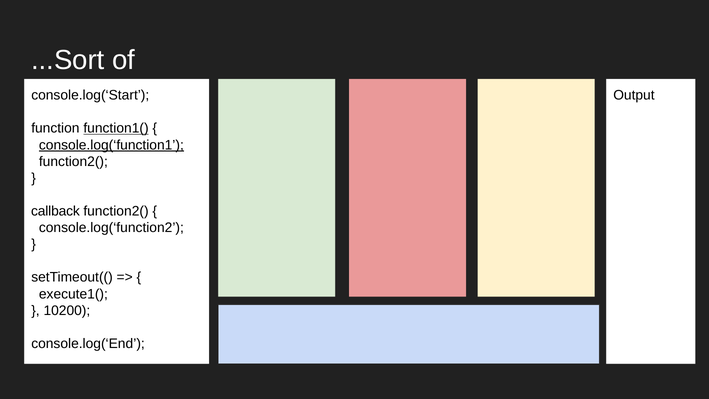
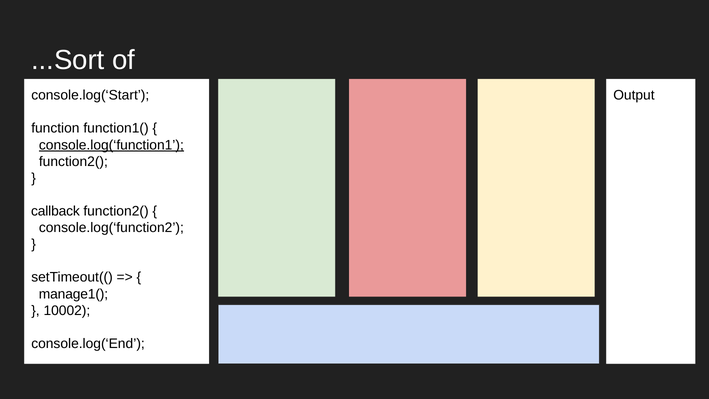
function1( underline: present -> none
execute1(: execute1( -> manage1(
10200: 10200 -> 10002
